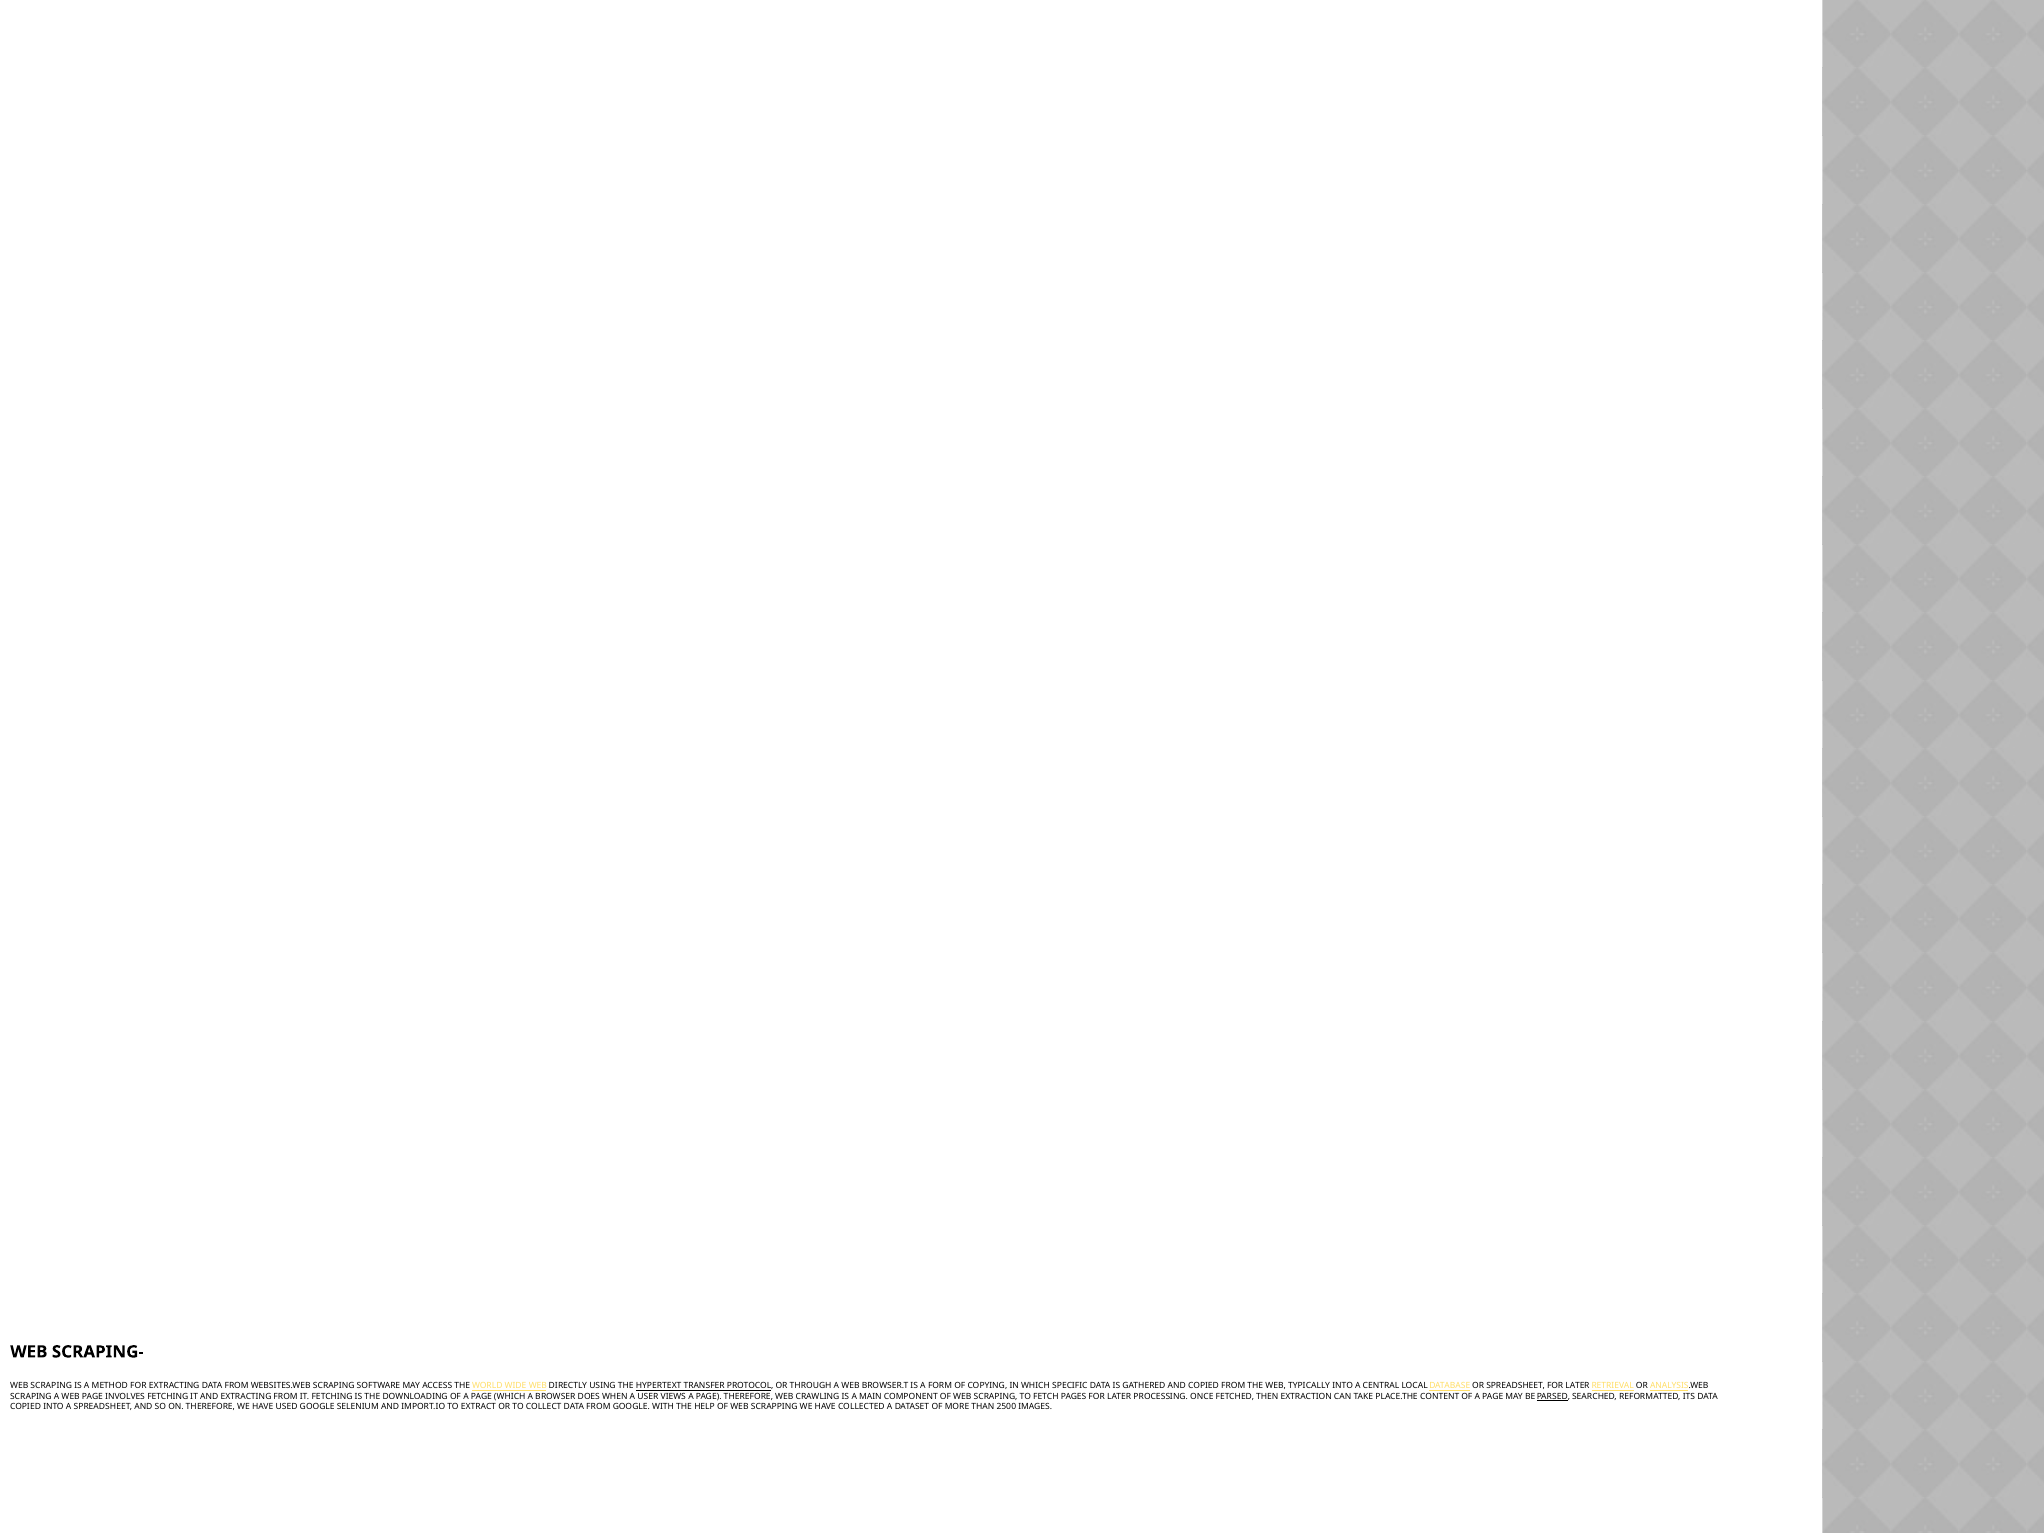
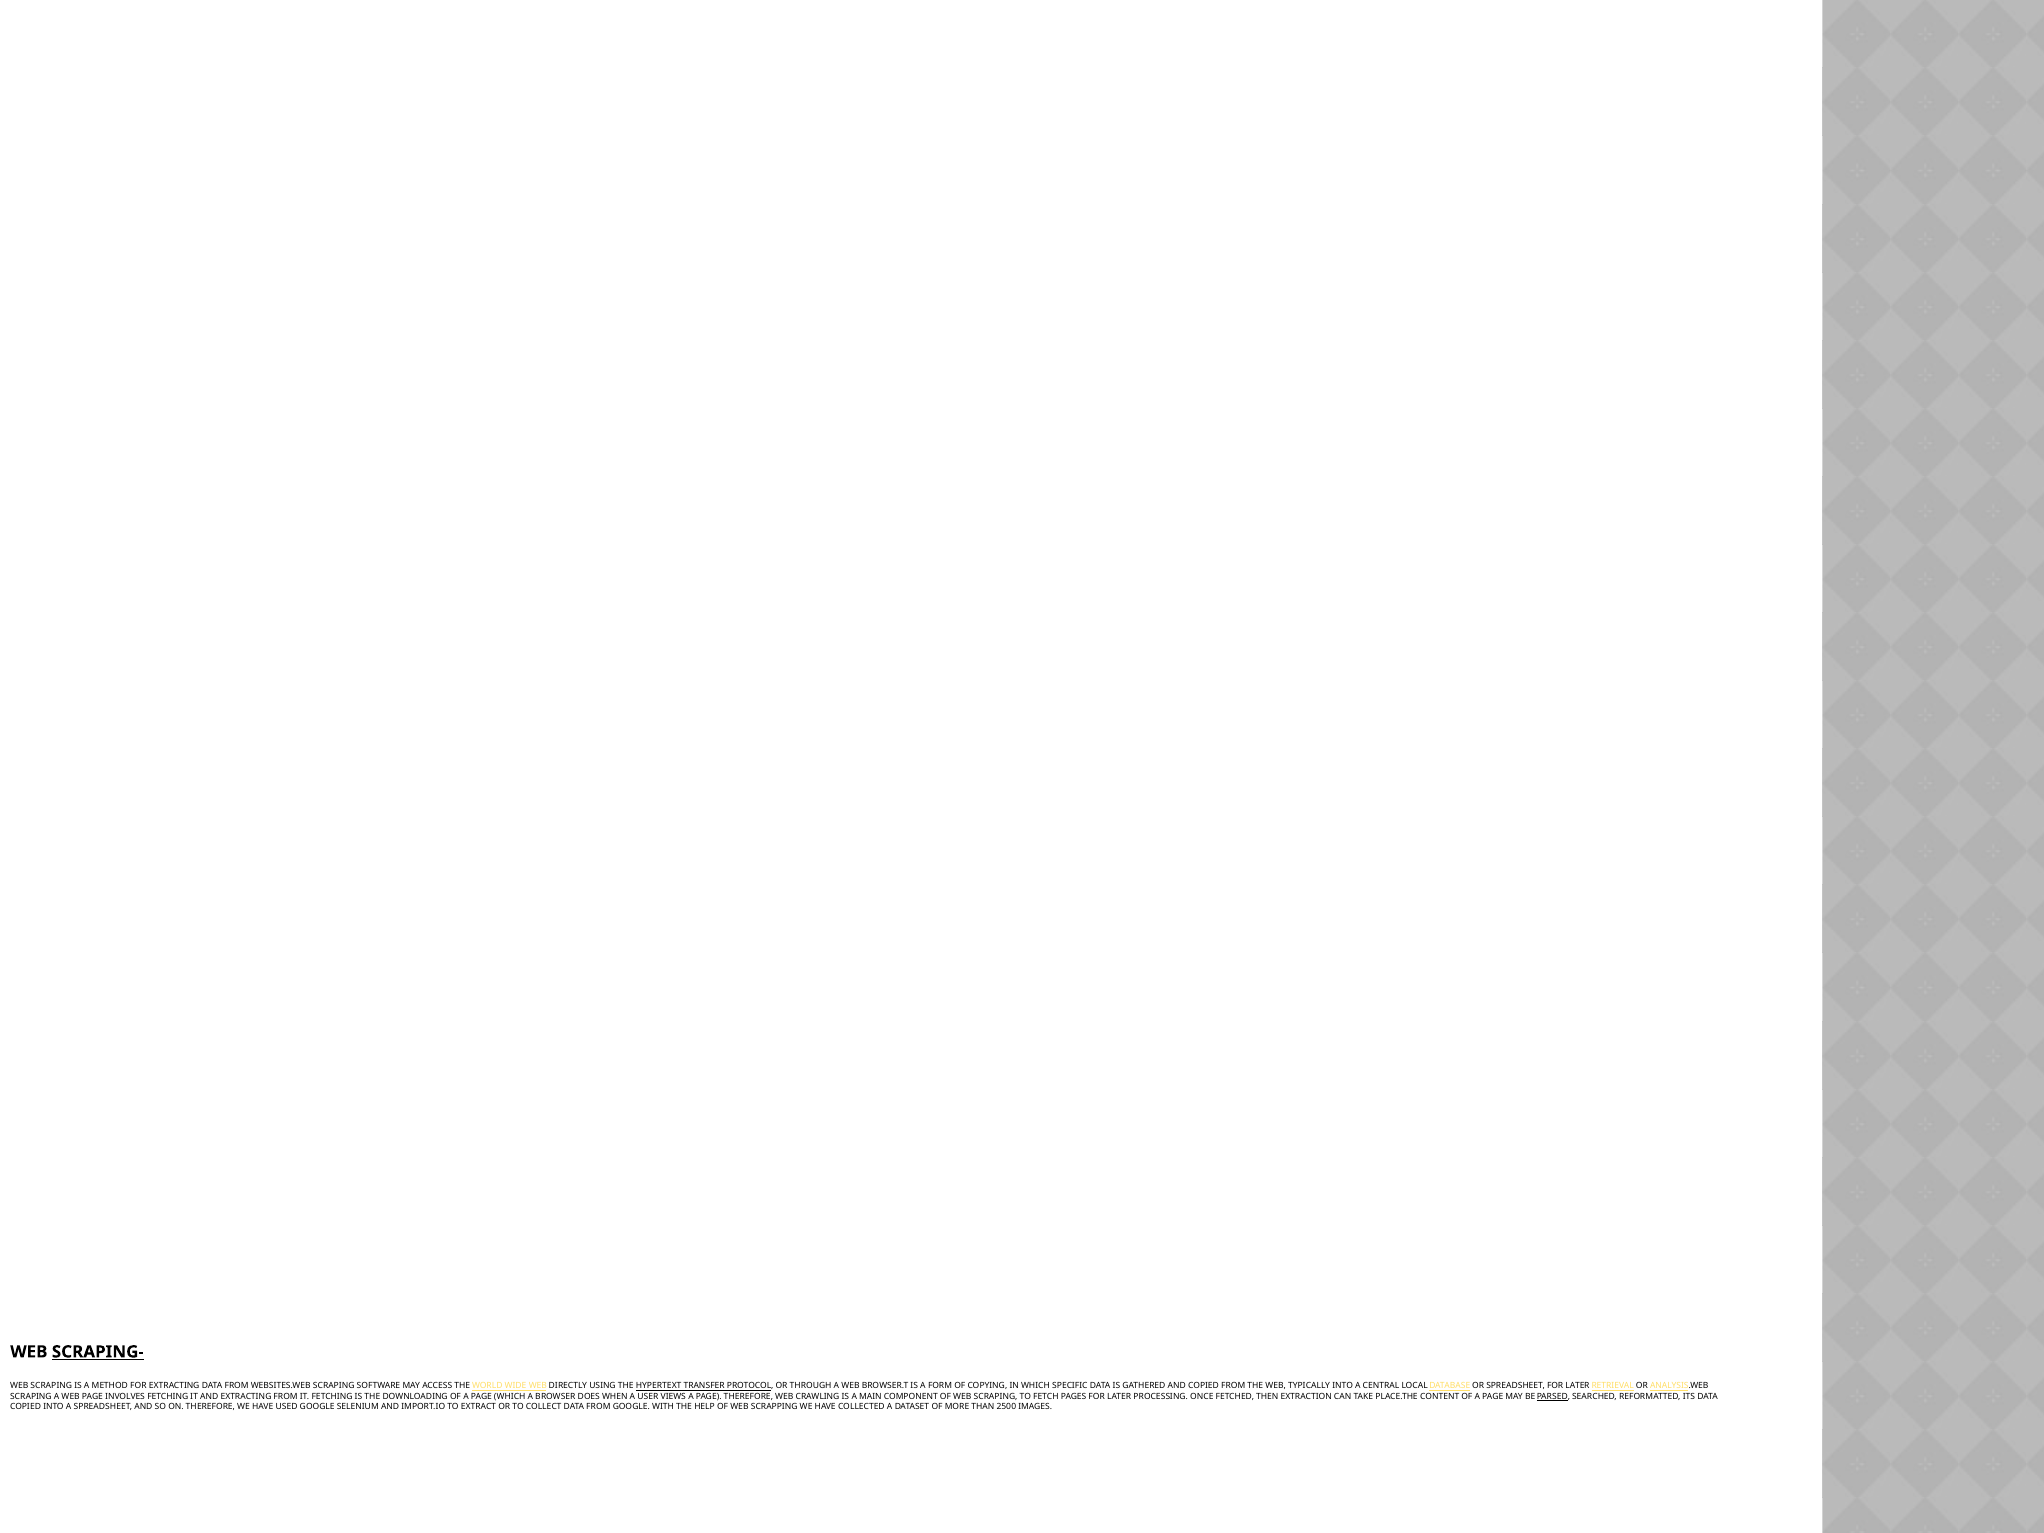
SCRAPING- underline: none -> present
